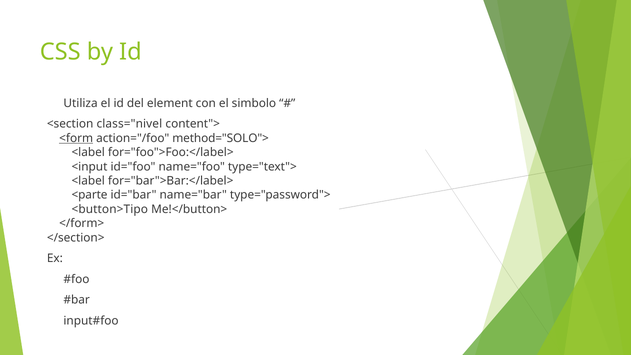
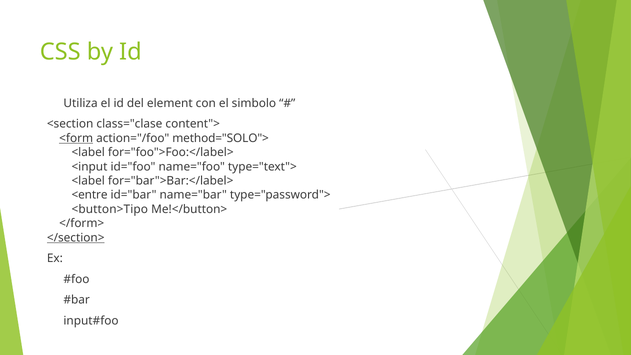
class="nivel: class="nivel -> class="clase
<parte: <parte -> <entre
</section> underline: none -> present
